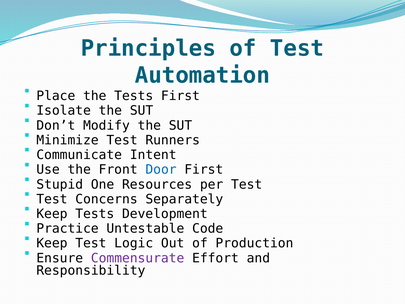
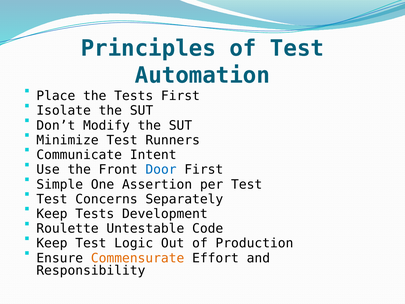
Stupid: Stupid -> Simple
Resources: Resources -> Assertion
Practice: Practice -> Roulette
Commensurate colour: purple -> orange
